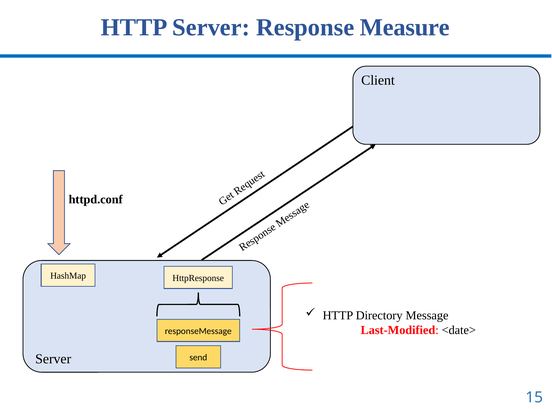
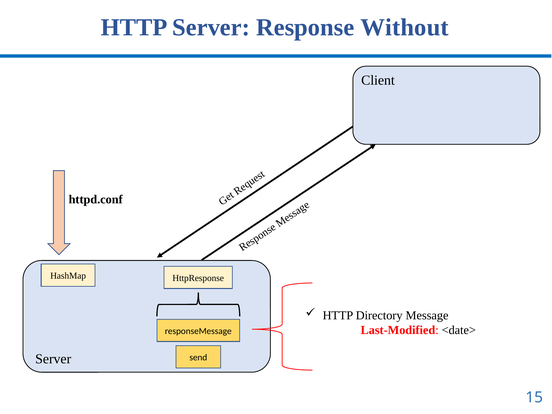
Measure: Measure -> Without
